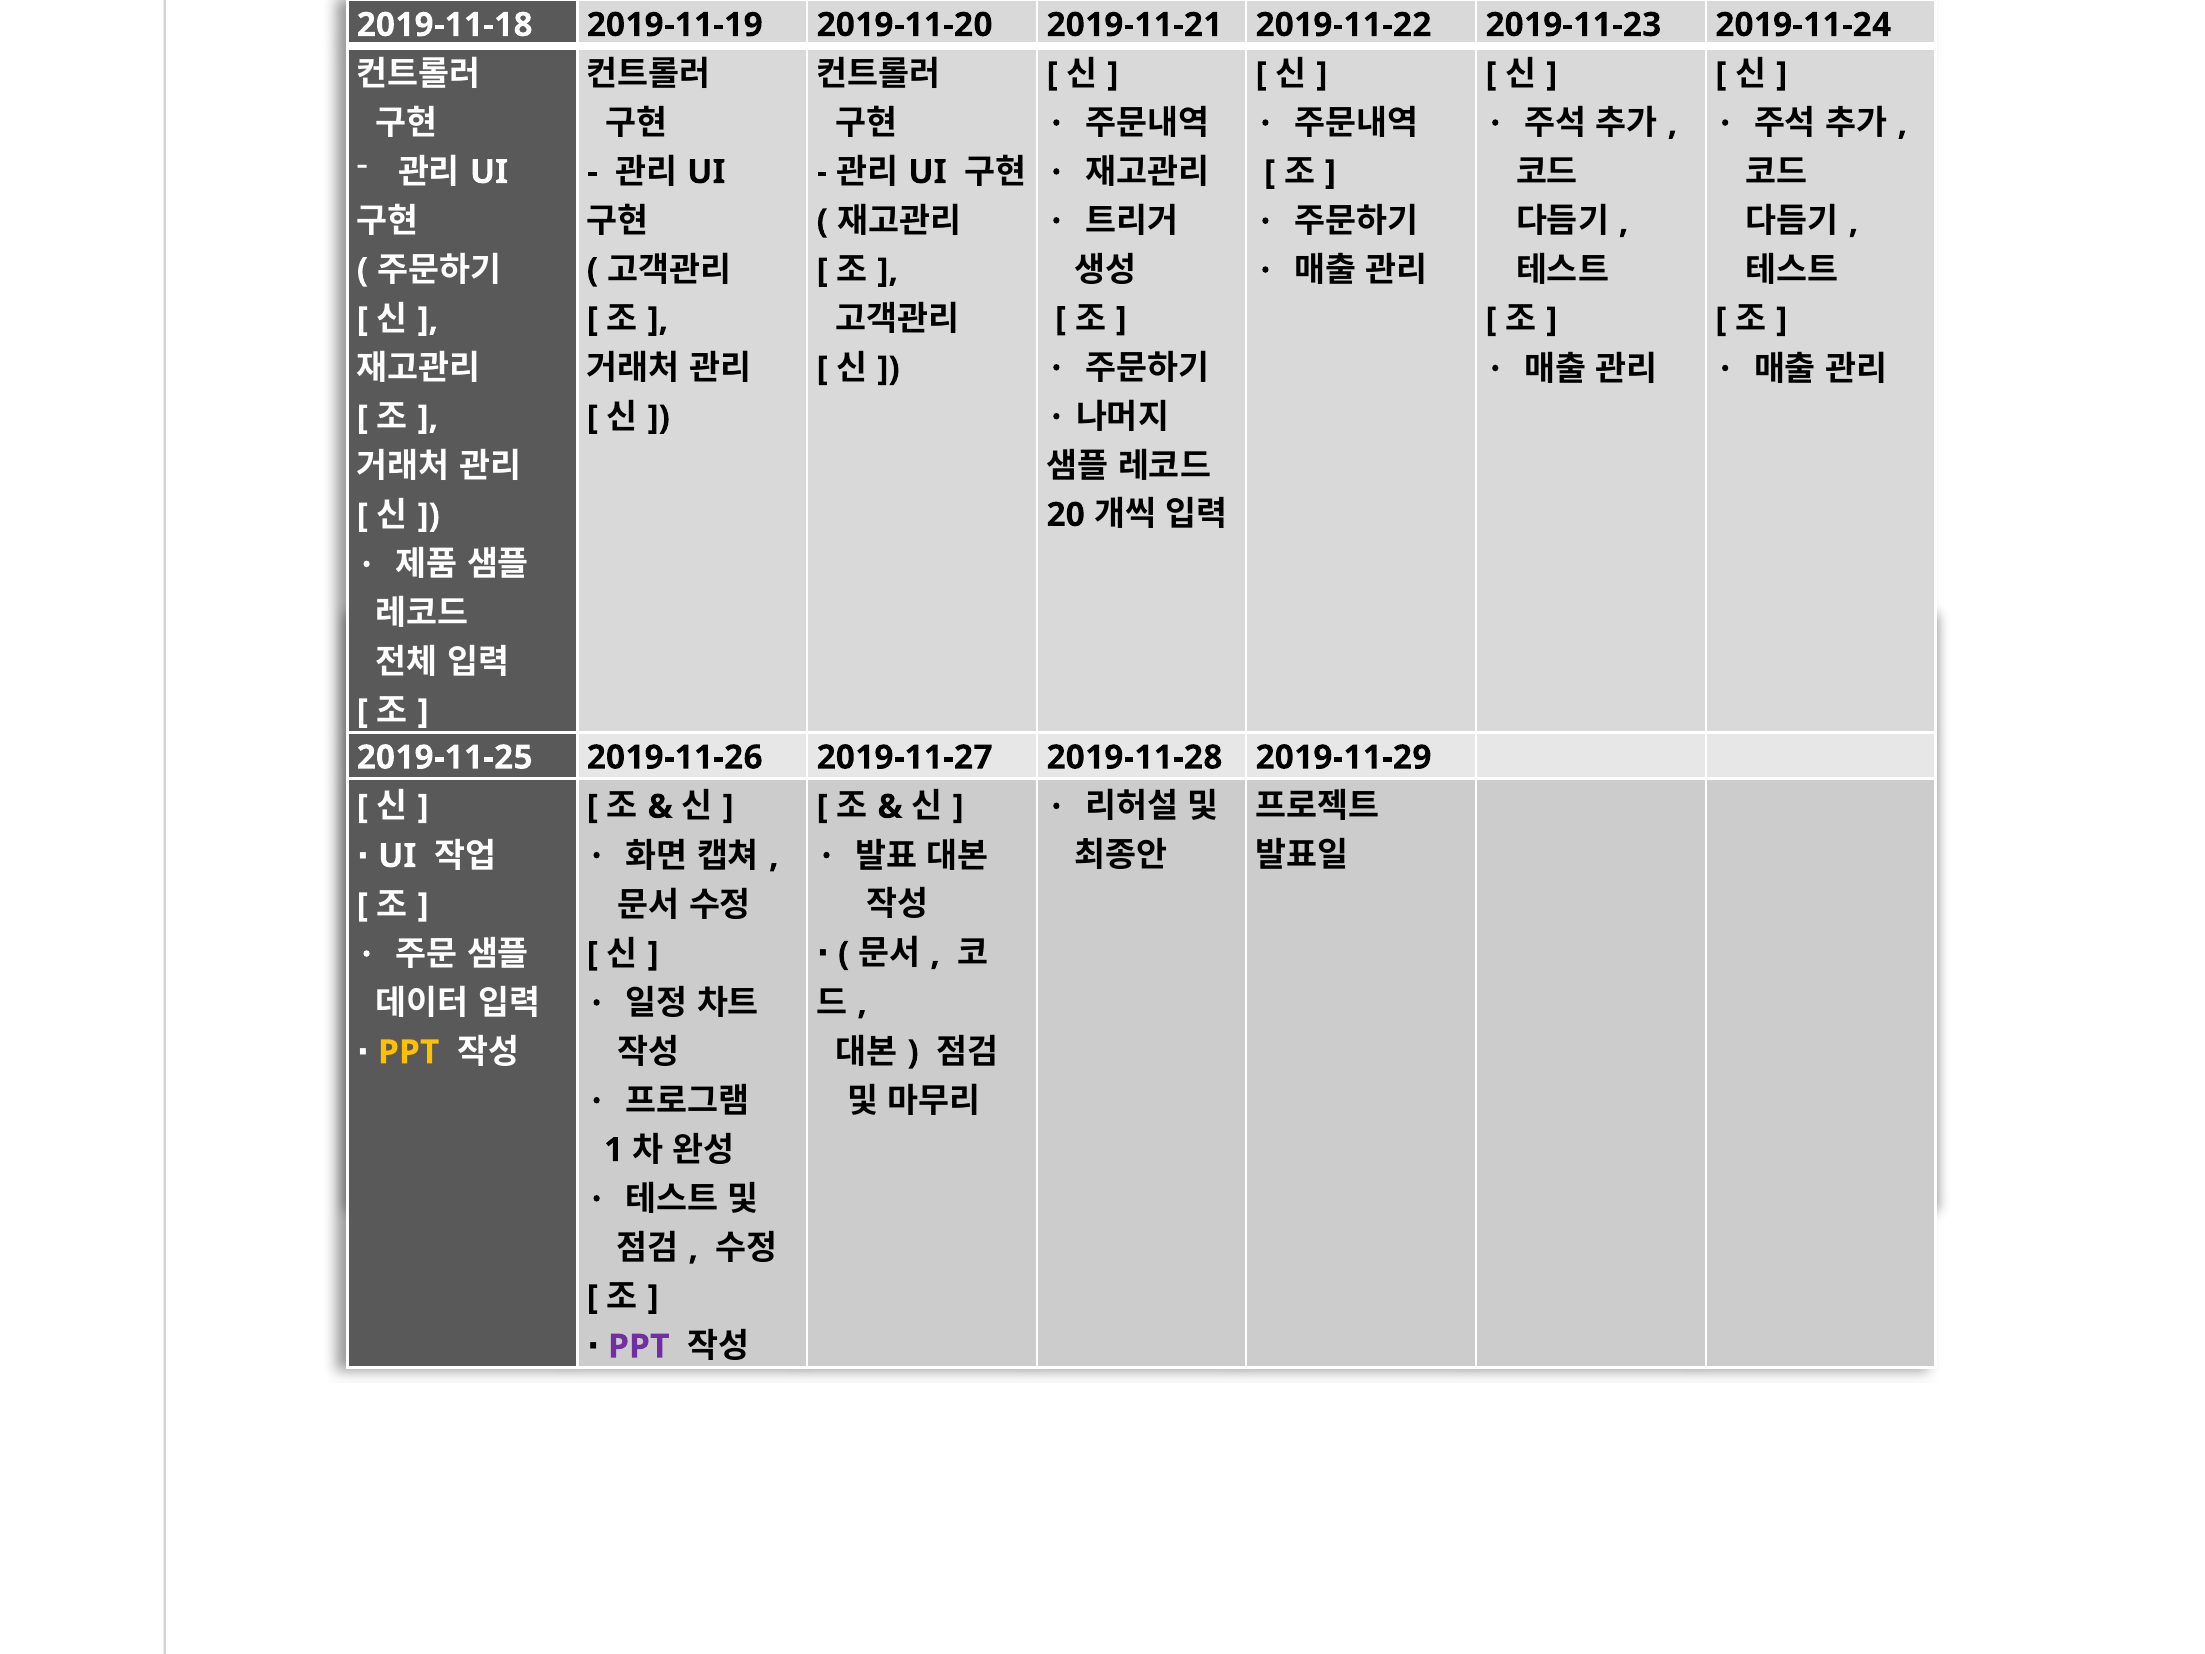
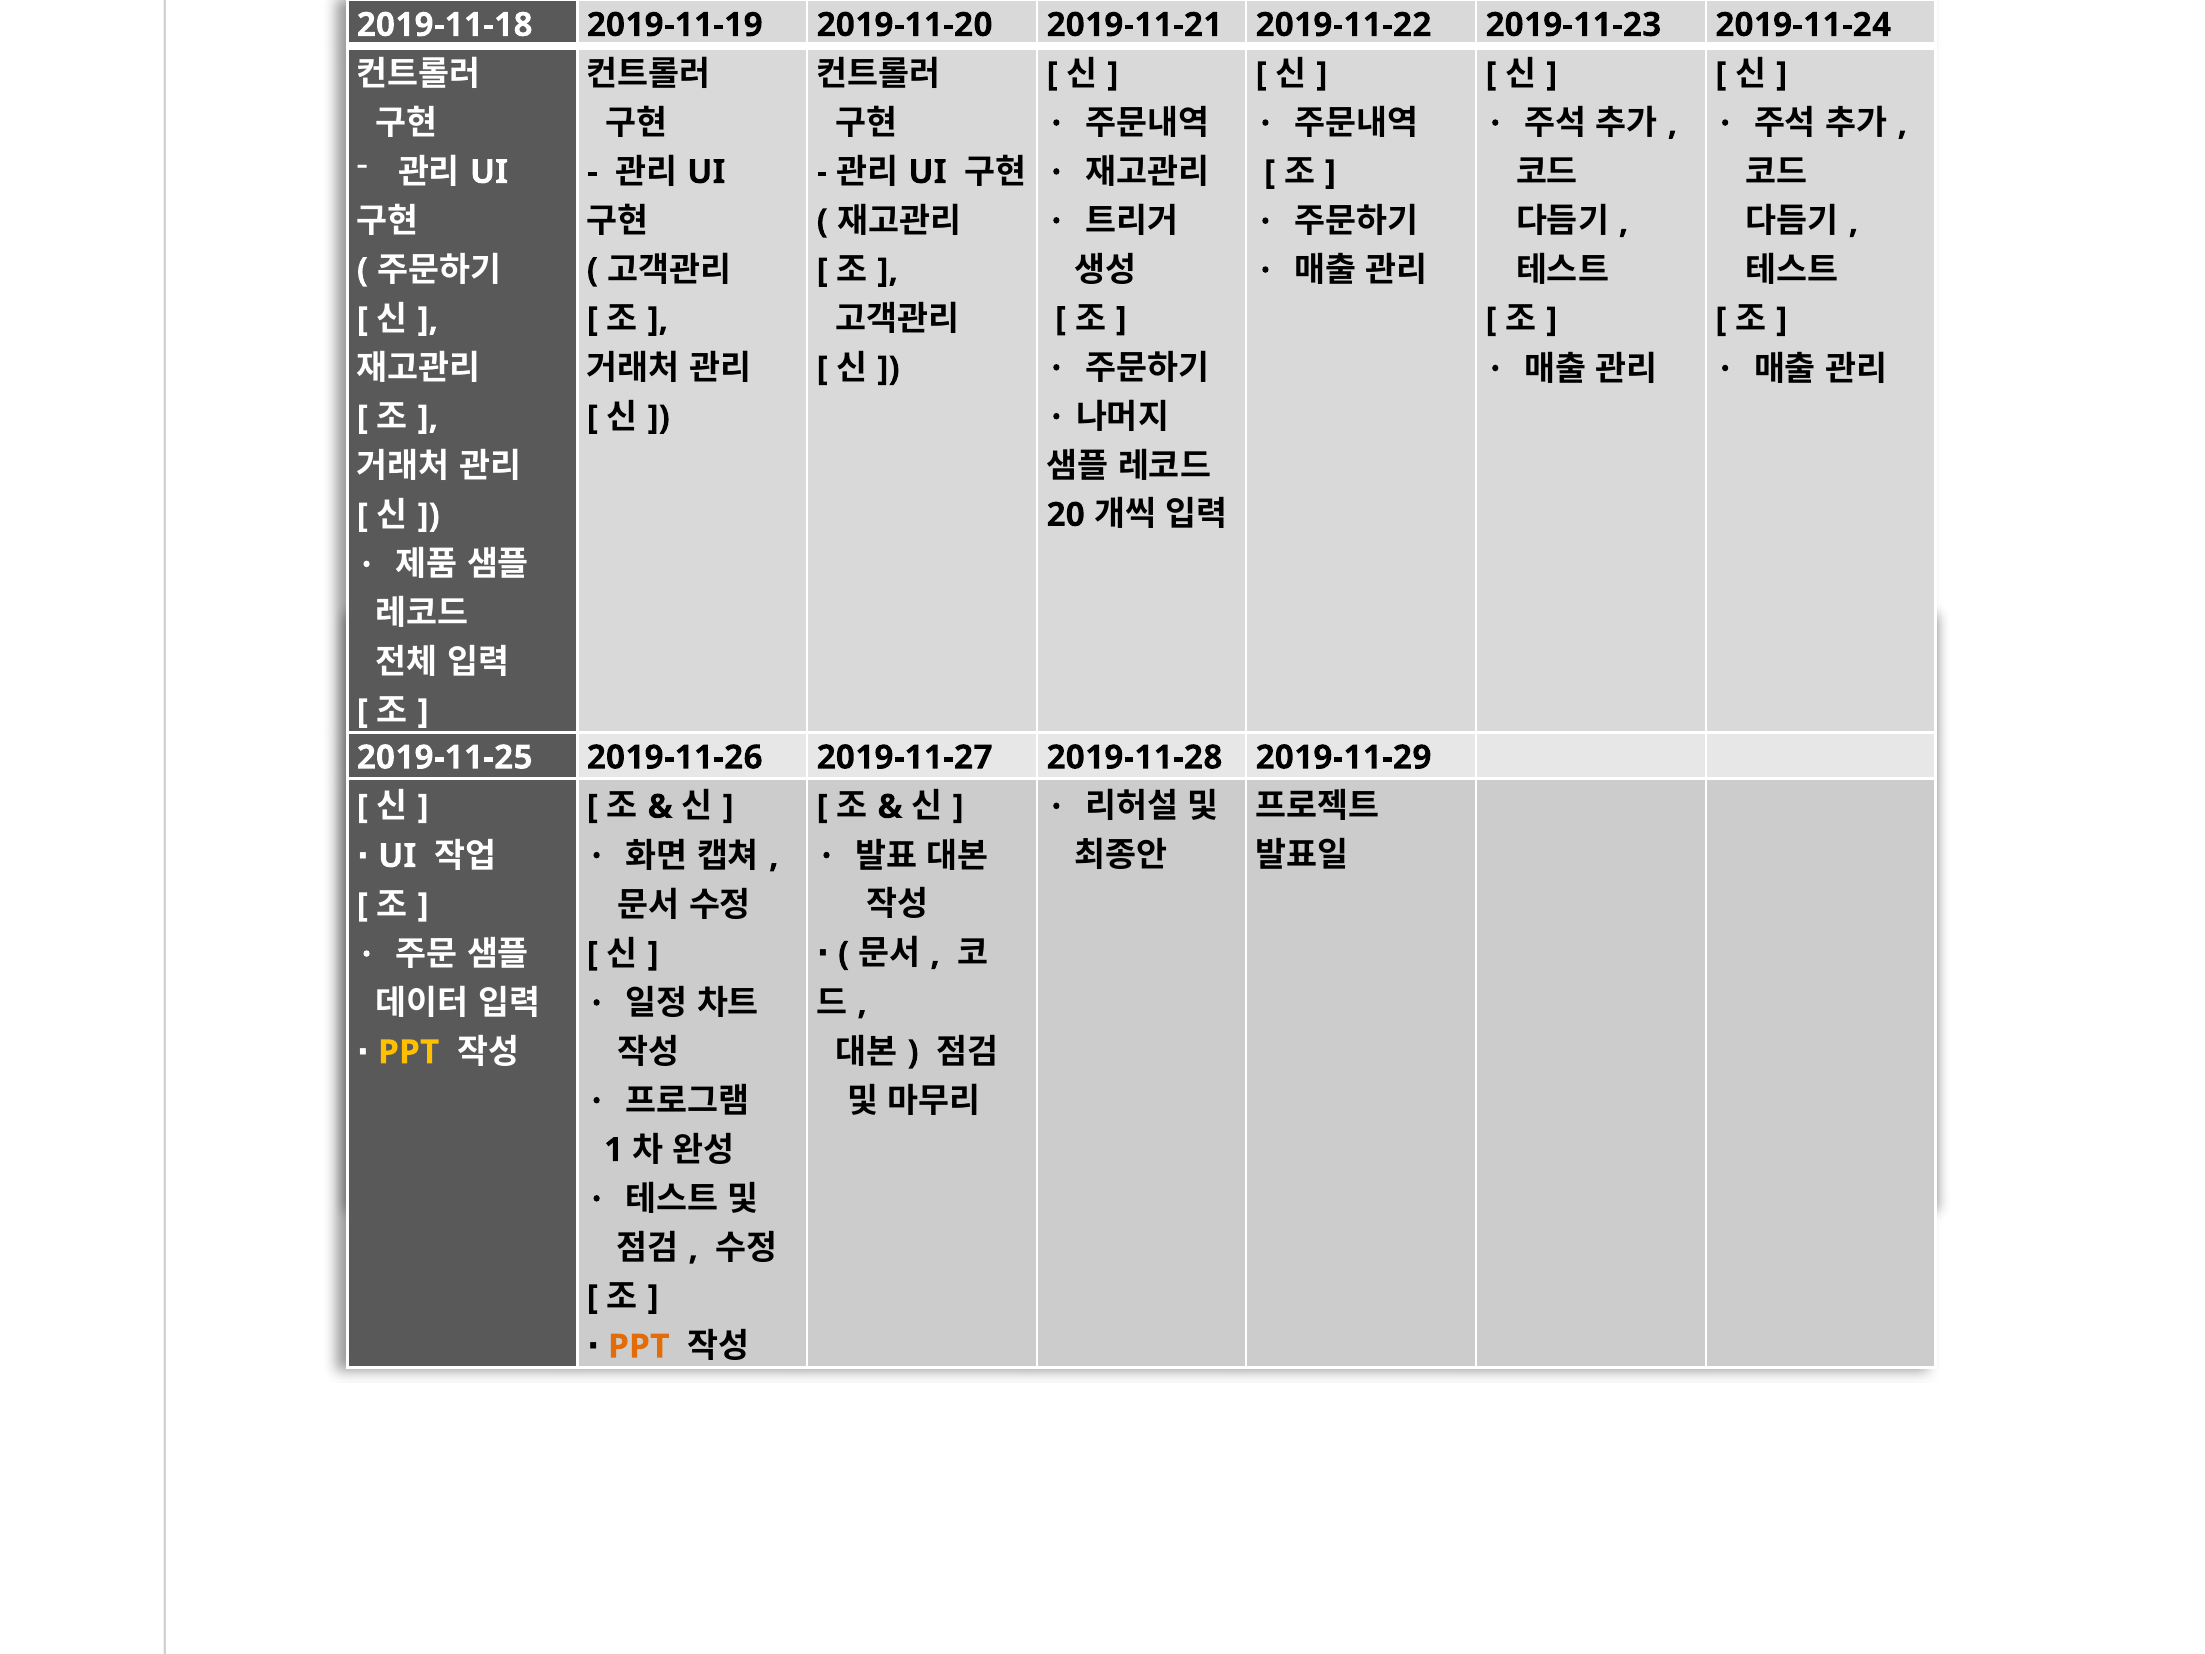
PPT at (639, 1346) colour: purple -> orange
